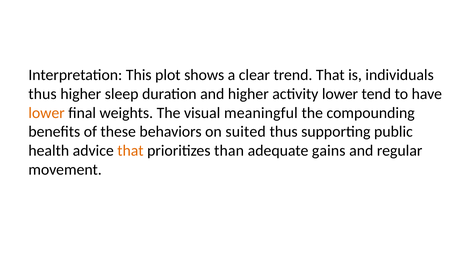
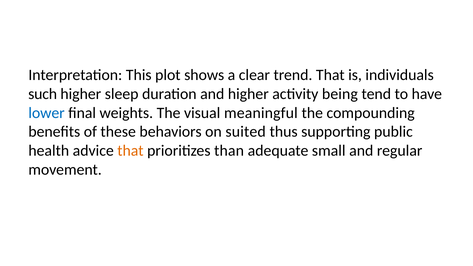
thus at (43, 94): thus -> such
activity lower: lower -> being
lower at (47, 113) colour: orange -> blue
gains: gains -> small
